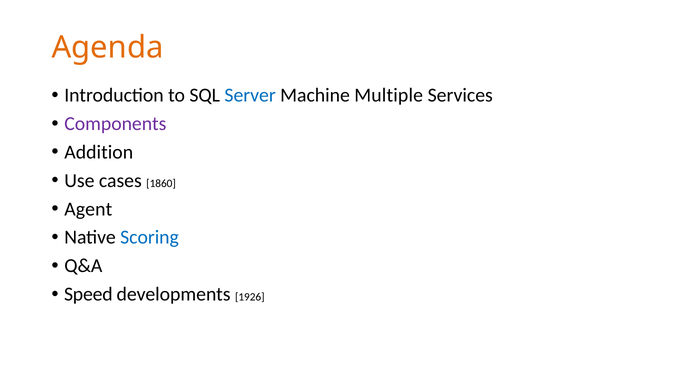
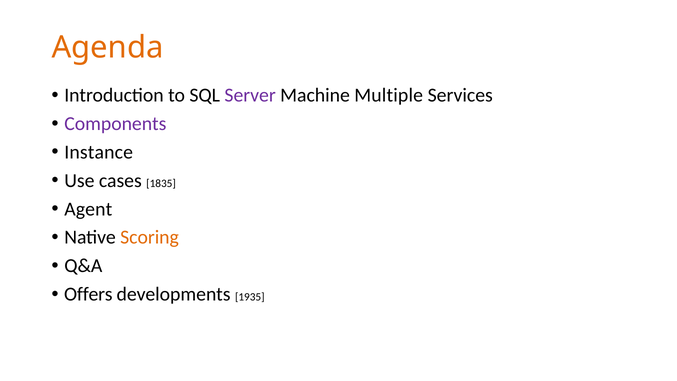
Server colour: blue -> purple
Addition: Addition -> Instance
1860: 1860 -> 1835
Scoring colour: blue -> orange
Speed: Speed -> Offers
1926: 1926 -> 1935
